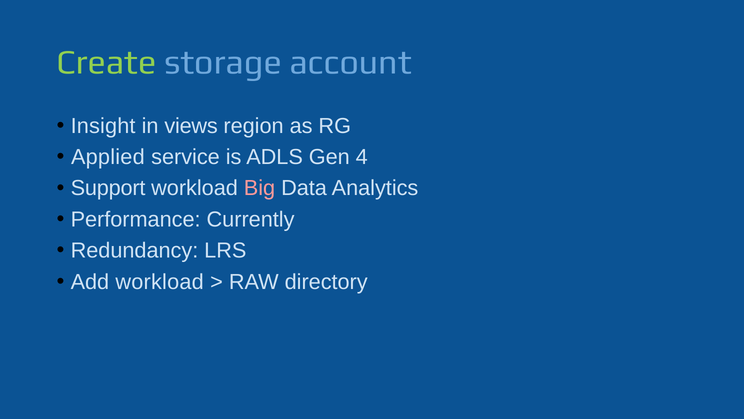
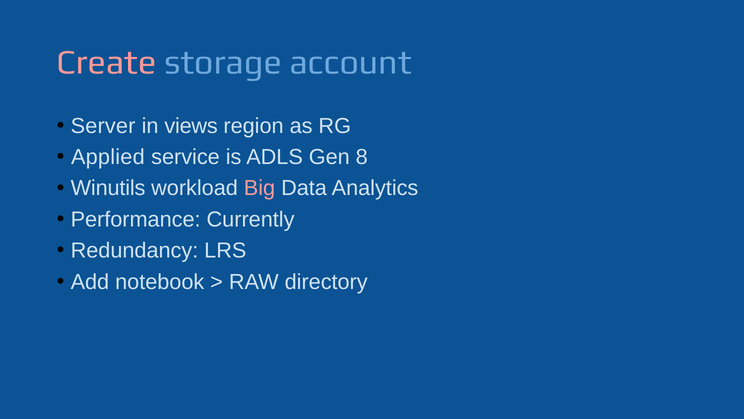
Create colour: light green -> pink
Insight: Insight -> Server
4: 4 -> 8
Support: Support -> Winutils
Add workload: workload -> notebook
